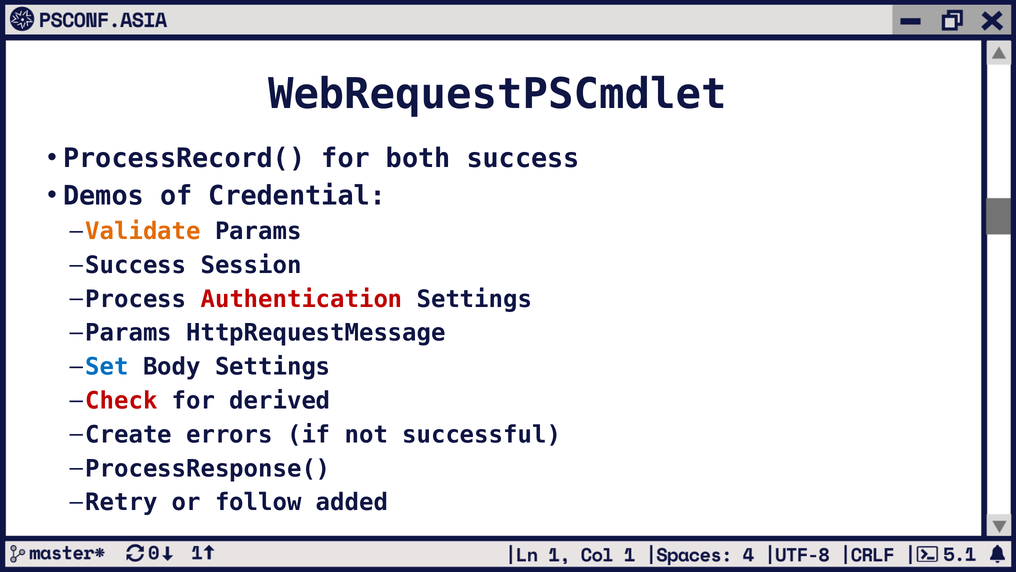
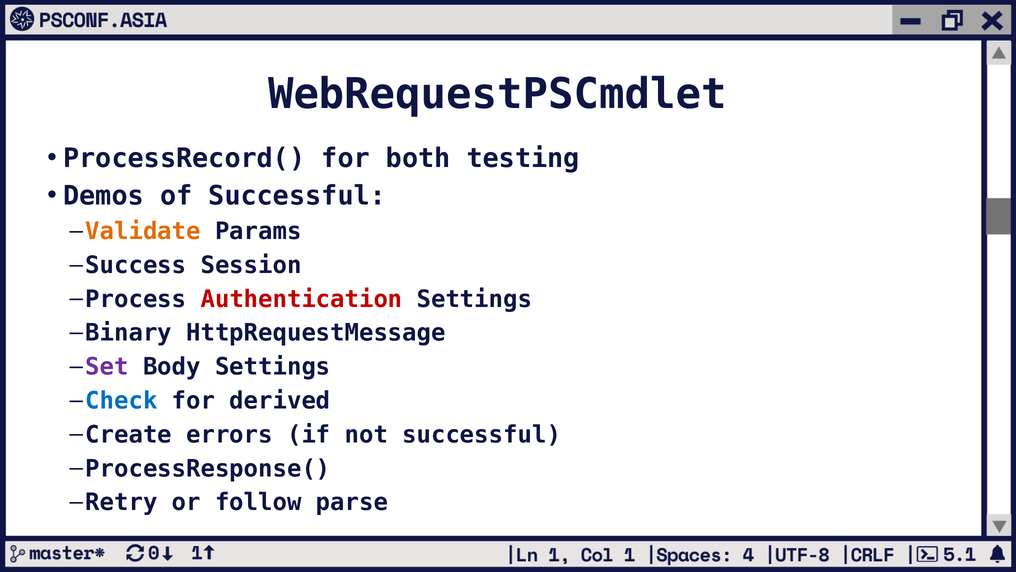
both success: success -> testing
of Credential: Credential -> Successful
Params at (129, 333): Params -> Binary
Set colour: blue -> purple
Check colour: red -> blue
added: added -> parse
